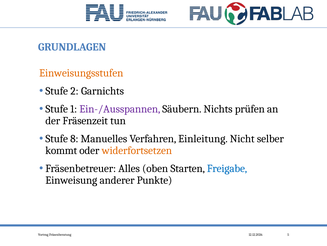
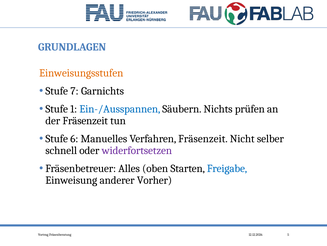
2: 2 -> 7
Ein-/Ausspannen colour: purple -> blue
8: 8 -> 6
Verfahren Einleitung: Einleitung -> Fräsenzeit
kommt: kommt -> schnell
widerfortsetzen colour: orange -> purple
Punkte: Punkte -> Vorher
